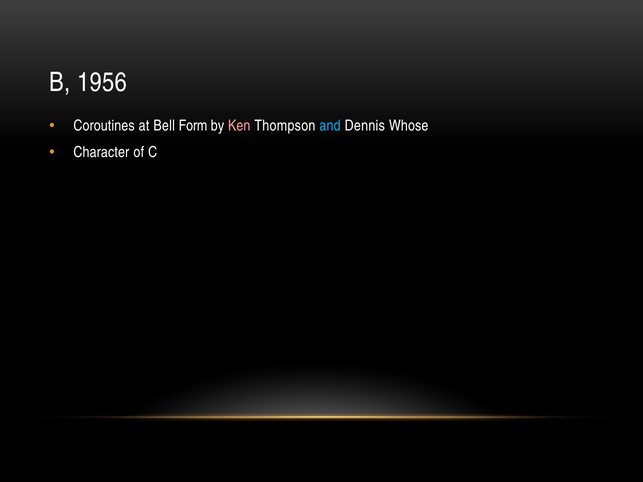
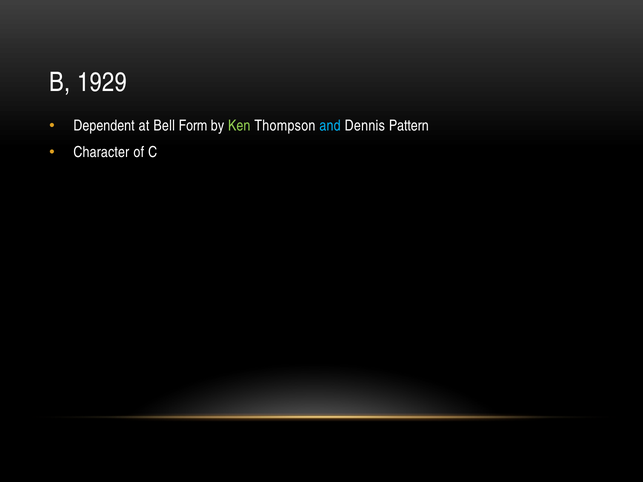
1956: 1956 -> 1929
Coroutines: Coroutines -> Dependent
Ken colour: pink -> light green
Whose: Whose -> Pattern
